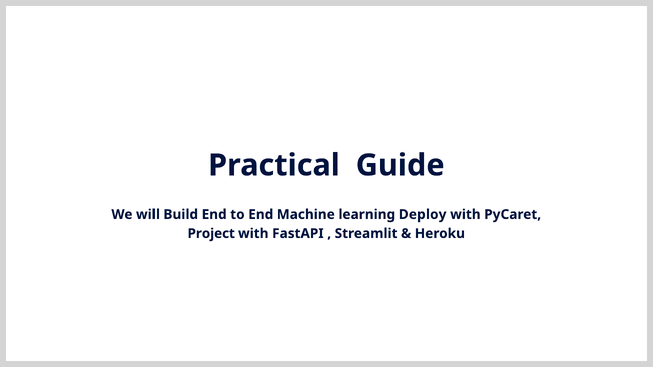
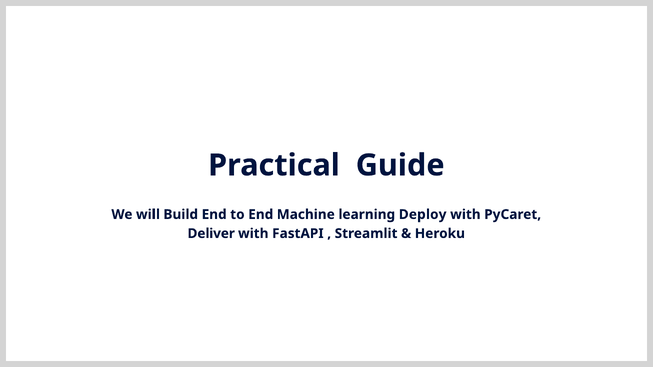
Project: Project -> Deliver
